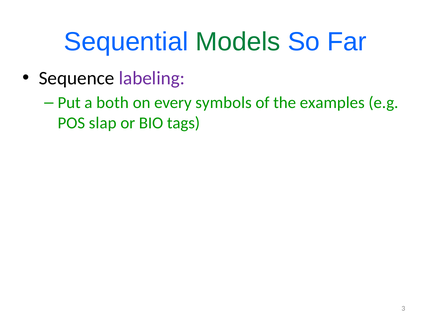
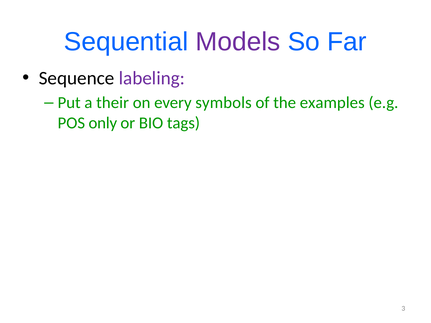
Models colour: green -> purple
both: both -> their
slap: slap -> only
